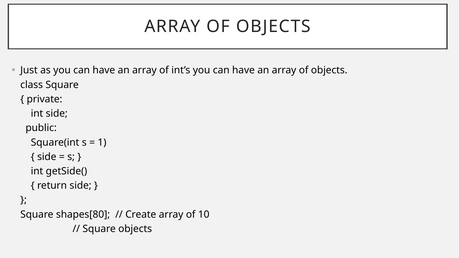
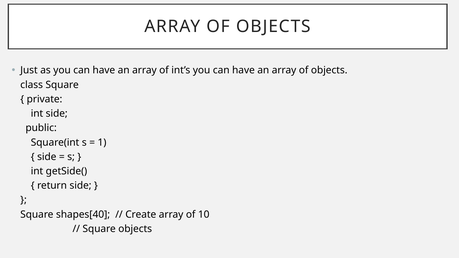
shapes[80: shapes[80 -> shapes[40
